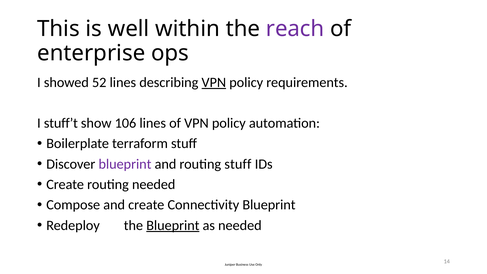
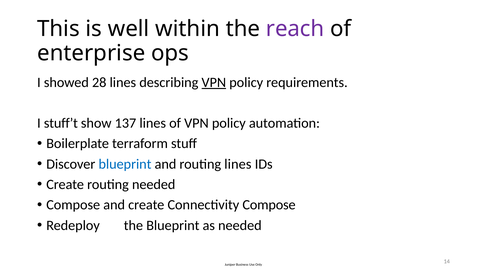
52: 52 -> 28
106: 106 -> 137
blueprint at (125, 164) colour: purple -> blue
routing stuff: stuff -> lines
Connectivity Blueprint: Blueprint -> Compose
Blueprint at (173, 225) underline: present -> none
